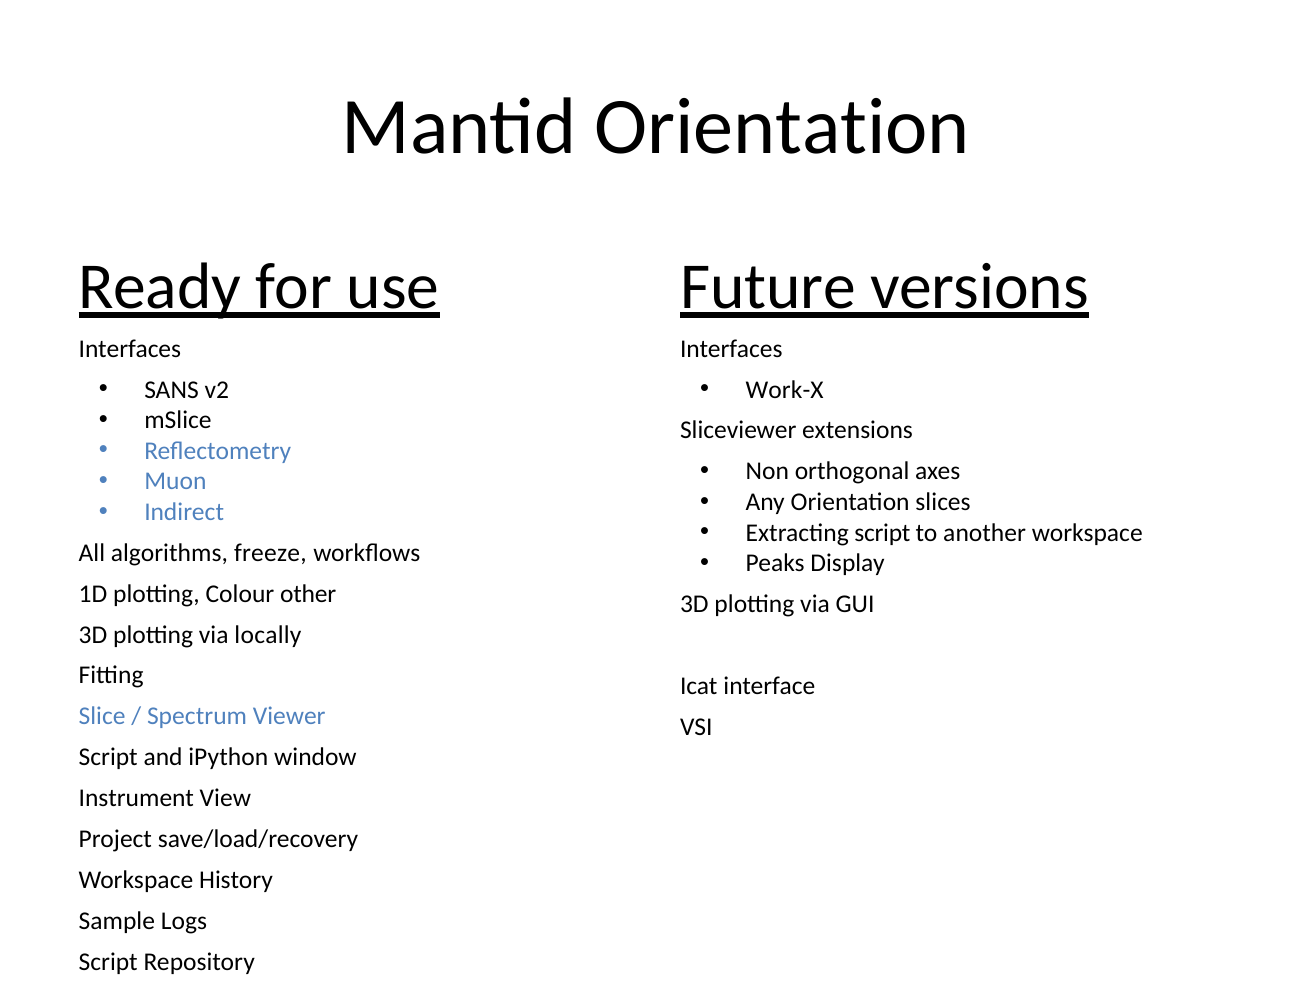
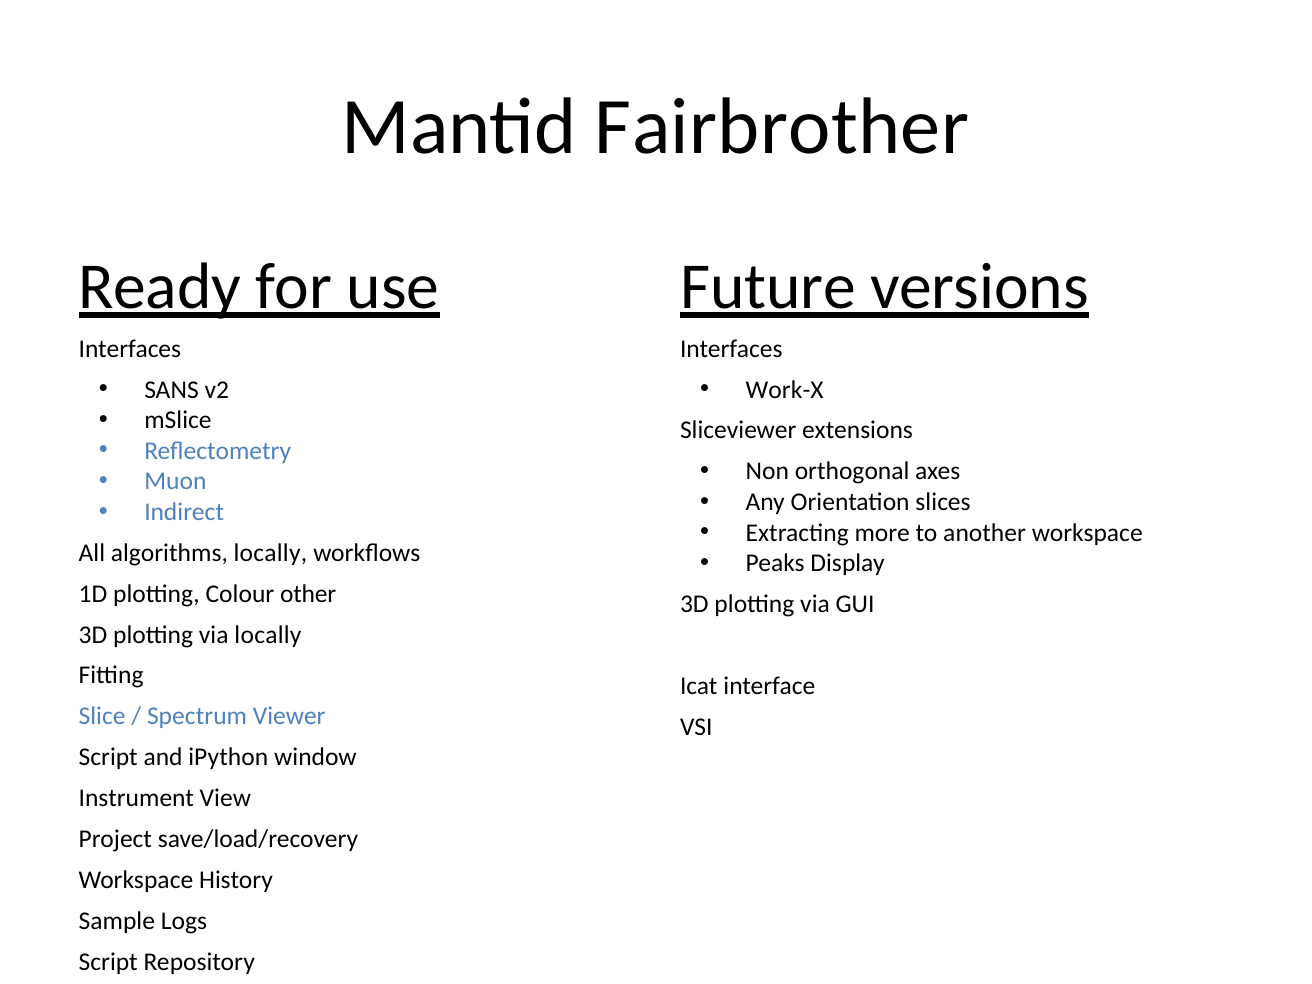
Mantid Orientation: Orientation -> Fairbrother
Extracting script: script -> more
algorithms freeze: freeze -> locally
